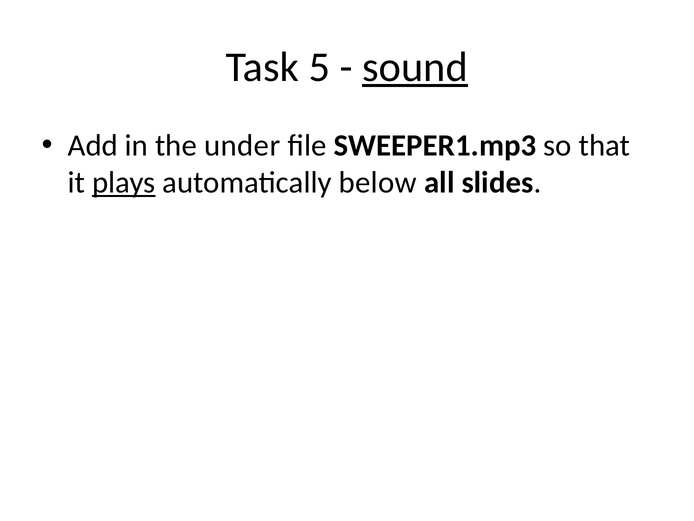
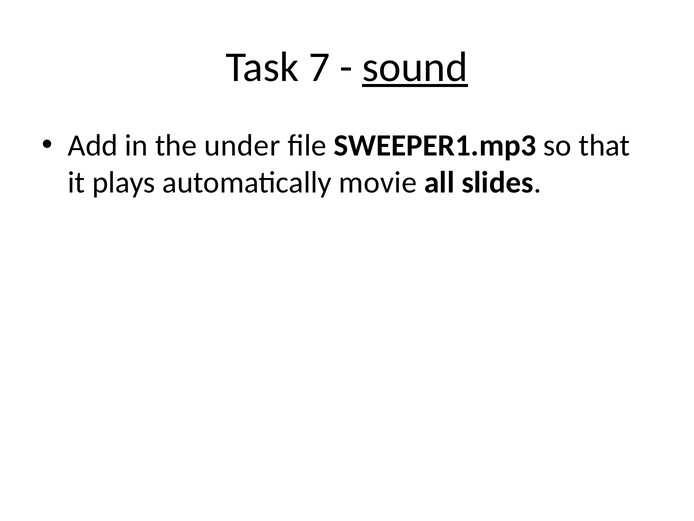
5: 5 -> 7
plays underline: present -> none
below: below -> movie
